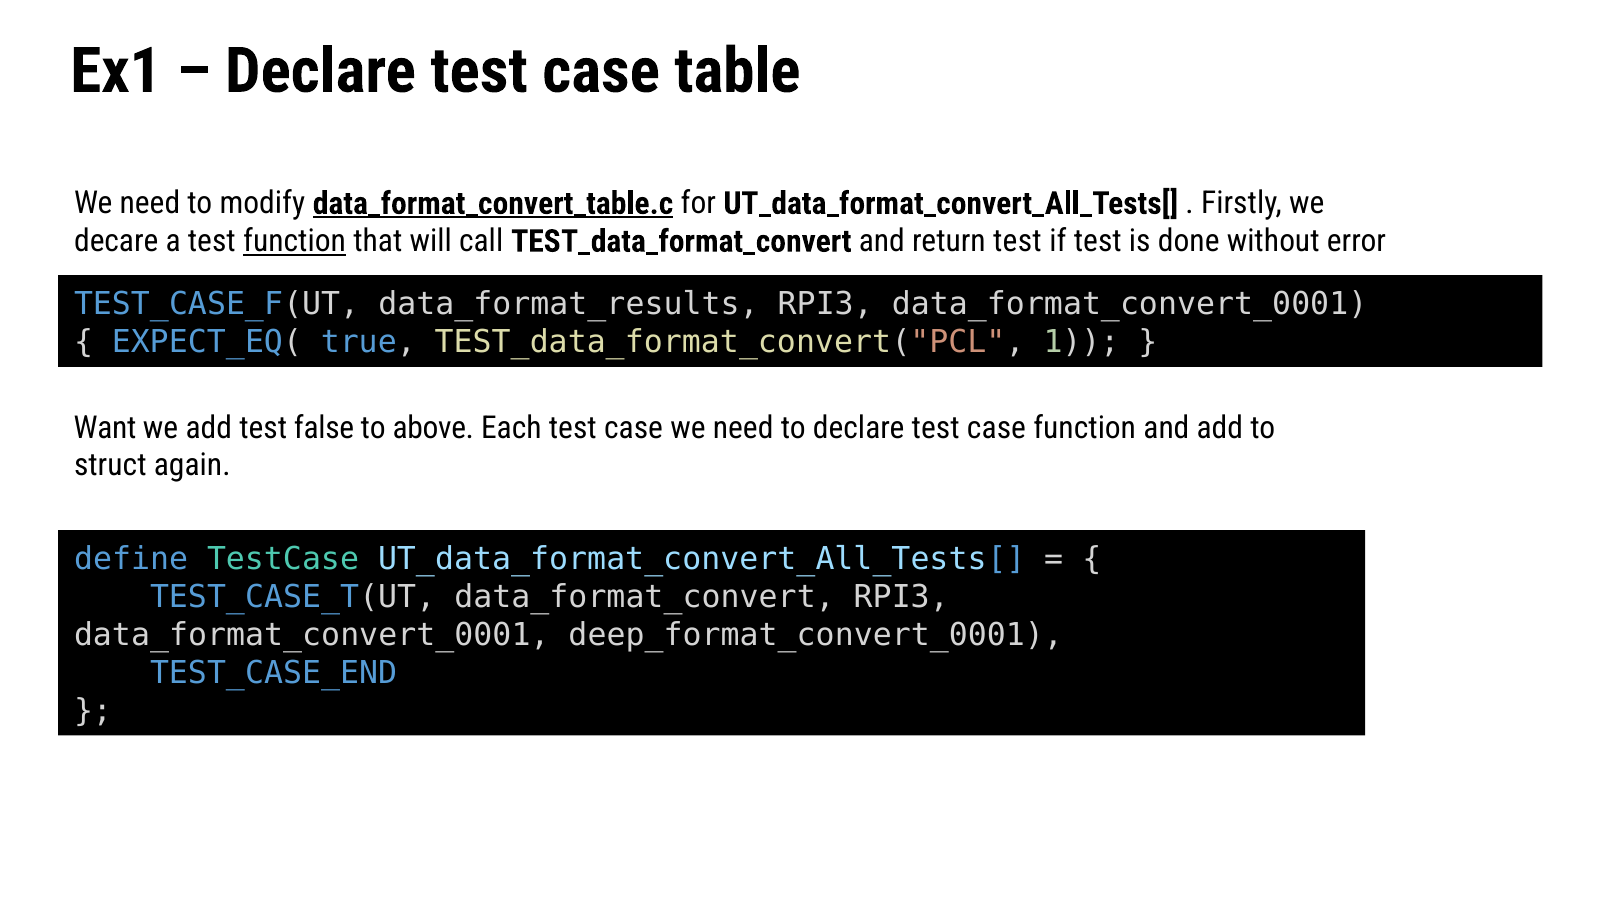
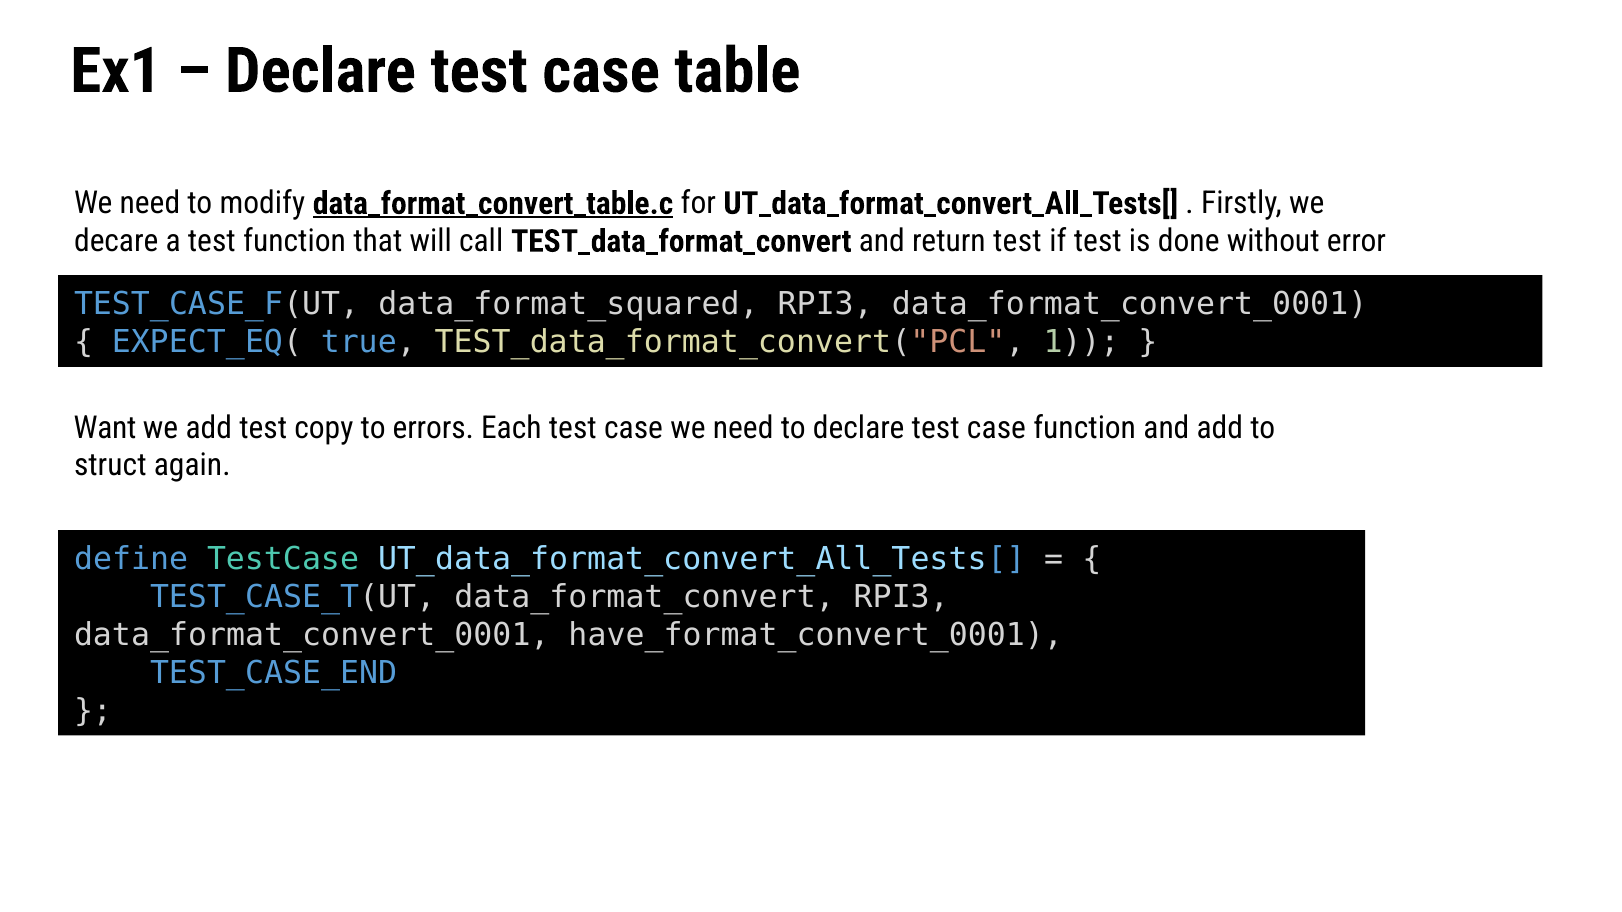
function at (295, 241) underline: present -> none
data_format_results: data_format_results -> data_format_squared
false: false -> copy
above: above -> errors
deep_format_convert_0001: deep_format_convert_0001 -> have_format_convert_0001
